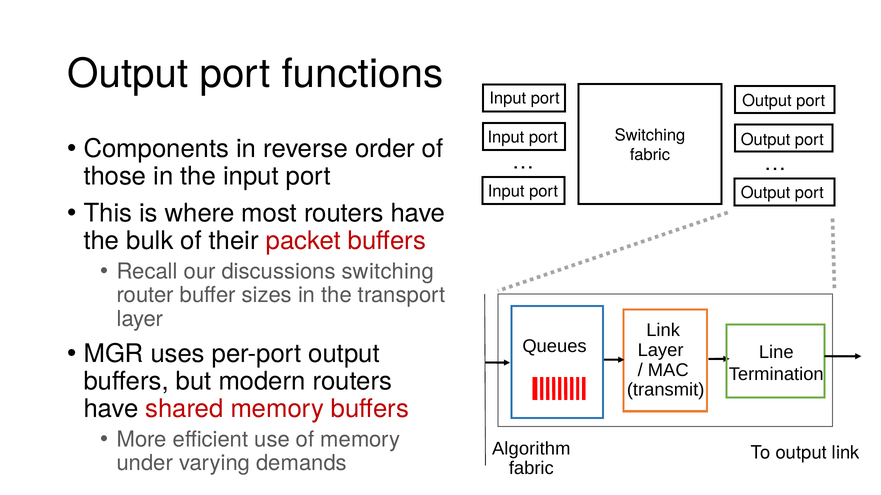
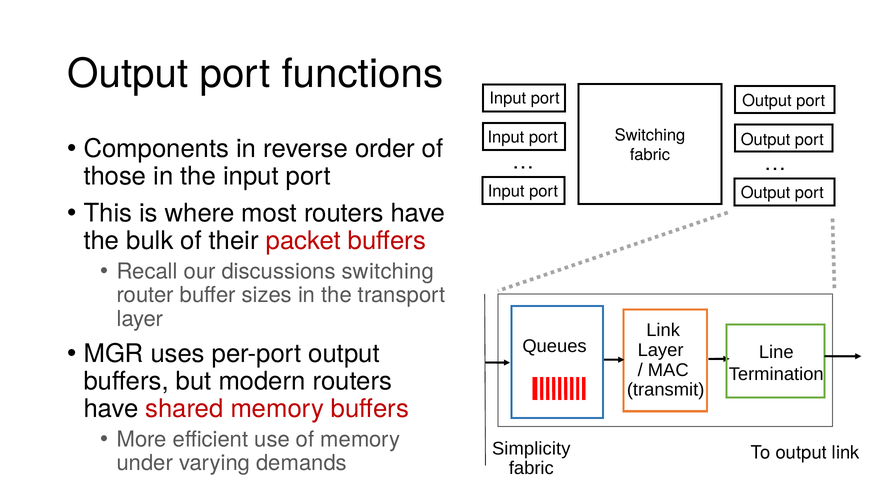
Algorithm: Algorithm -> Simplicity
